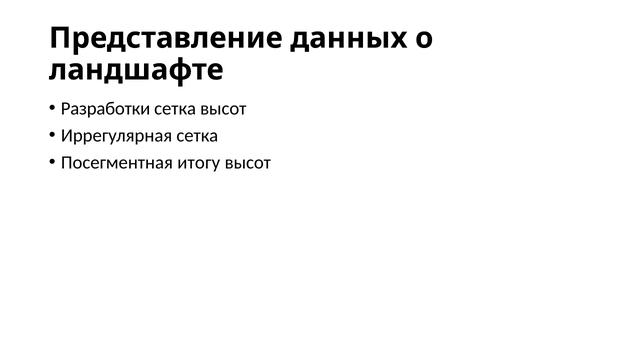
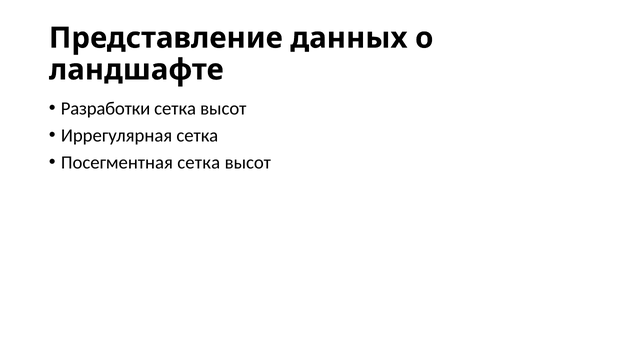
Посегментная итогу: итогу -> сетка
